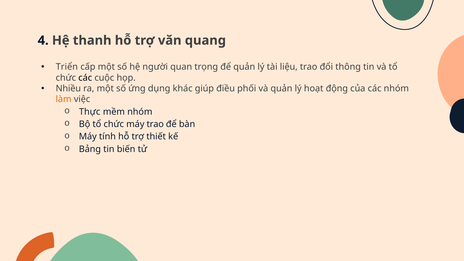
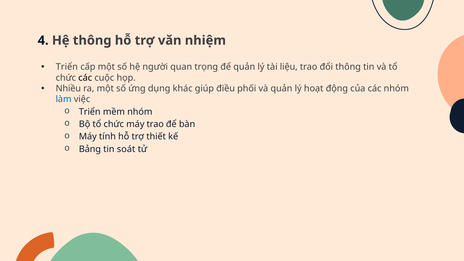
Hệ thanh: thanh -> thông
quang: quang -> nhiệm
làm colour: orange -> blue
Thực at (90, 112): Thực -> Triển
biến: biến -> soát
